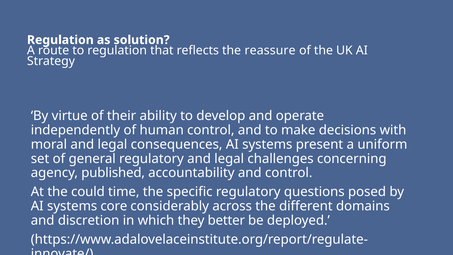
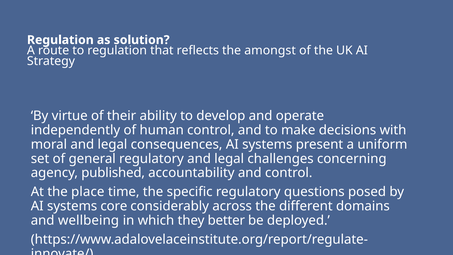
reassure: reassure -> amongst
could: could -> place
discretion: discretion -> wellbeing
